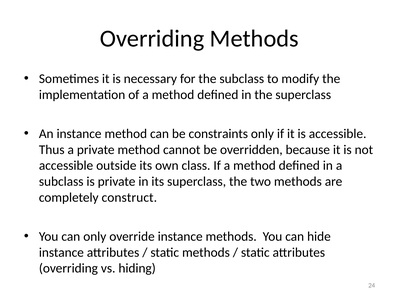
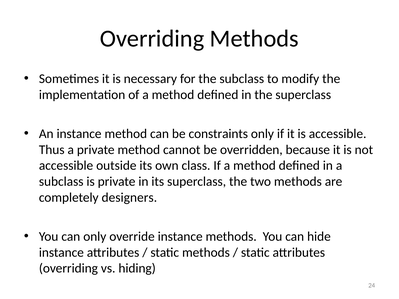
construct: construct -> designers
